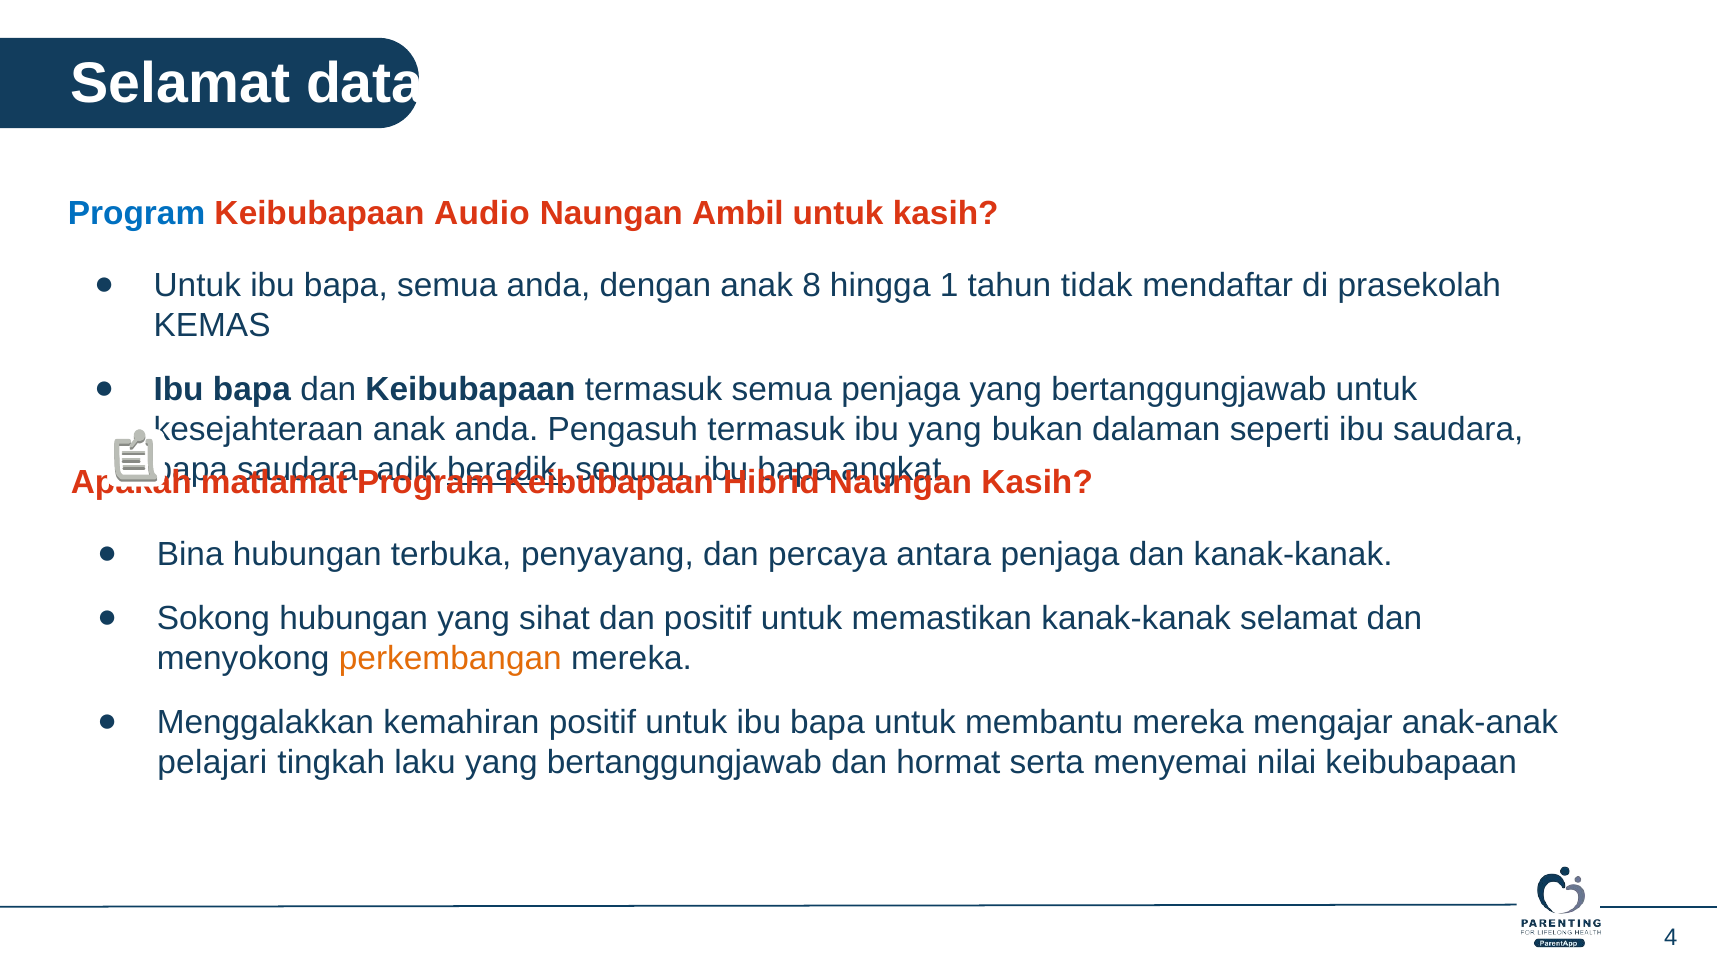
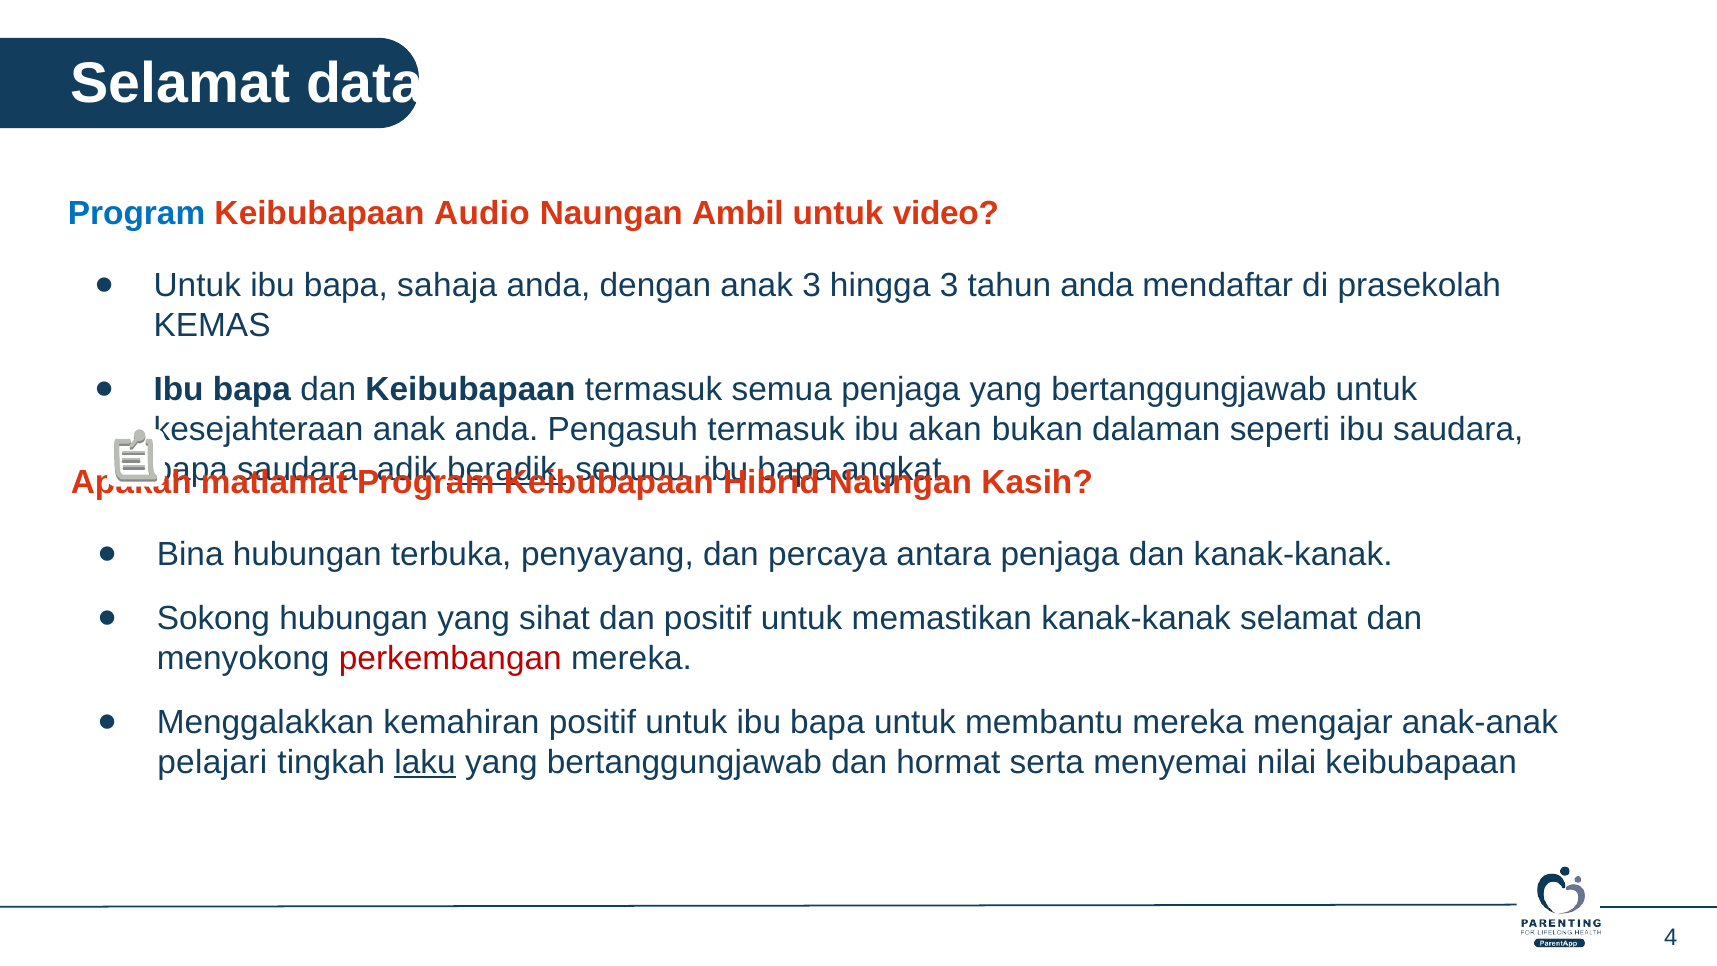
untuk kasih: kasih -> video
bapa semua: semua -> sahaja
anak 8: 8 -> 3
hingga 1: 1 -> 3
tahun tidak: tidak -> anda
ibu yang: yang -> akan
perkembangan colour: orange -> red
laku underline: none -> present
